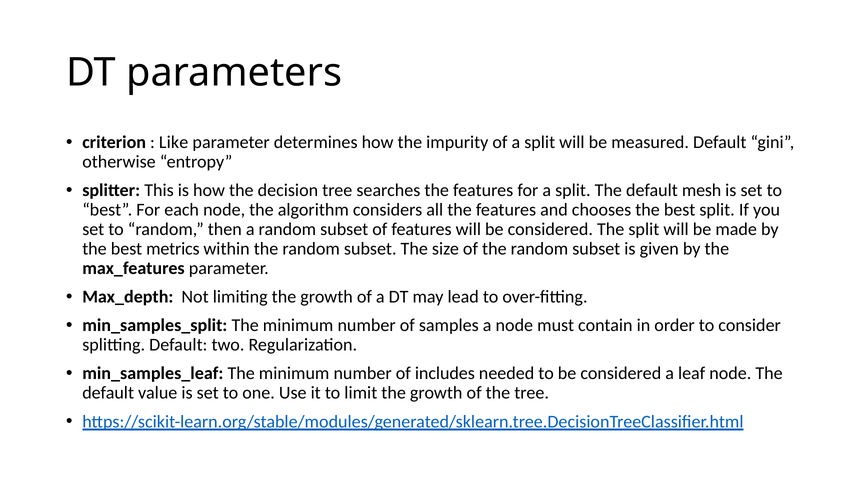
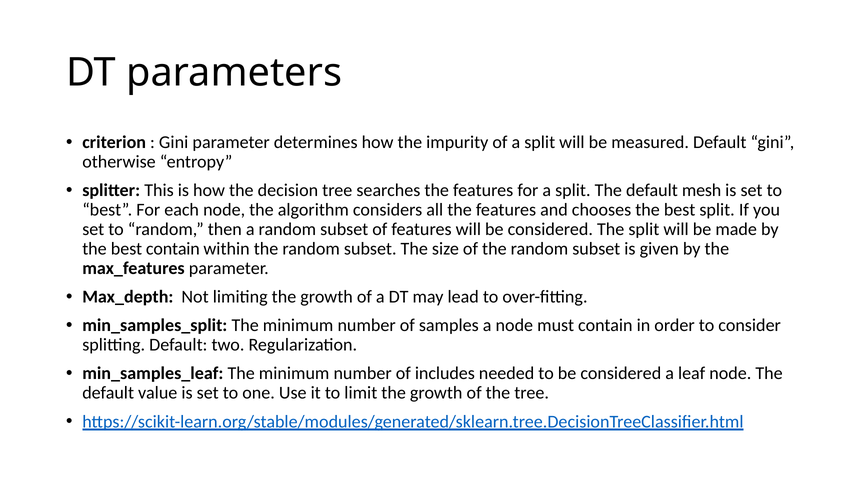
Like at (174, 143): Like -> Gini
best metrics: metrics -> contain
